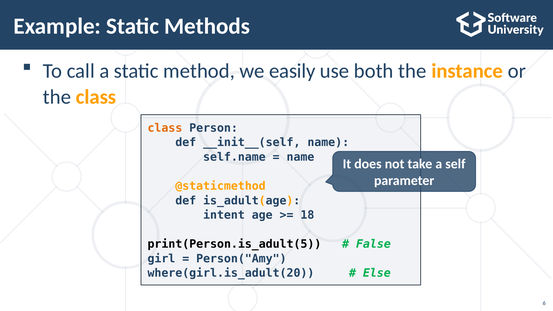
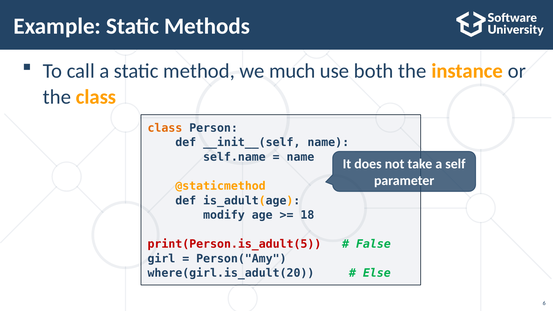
easily: easily -> much
intent: intent -> modify
print(Person.is_adult(5 colour: black -> red
